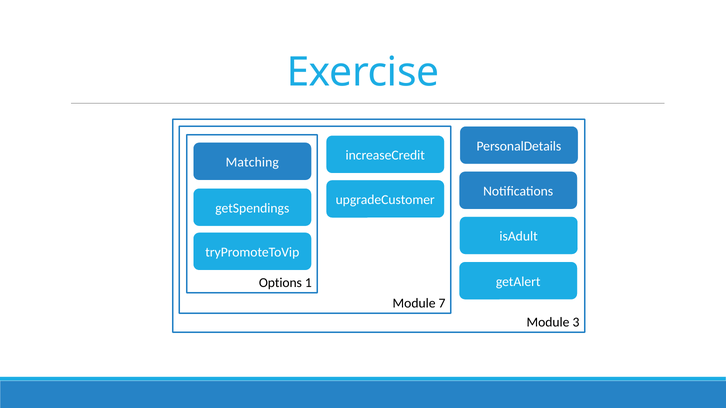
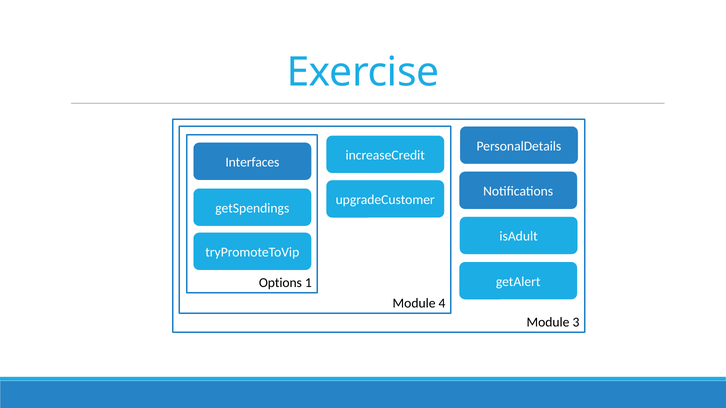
Matching: Matching -> Interfaces
7: 7 -> 4
